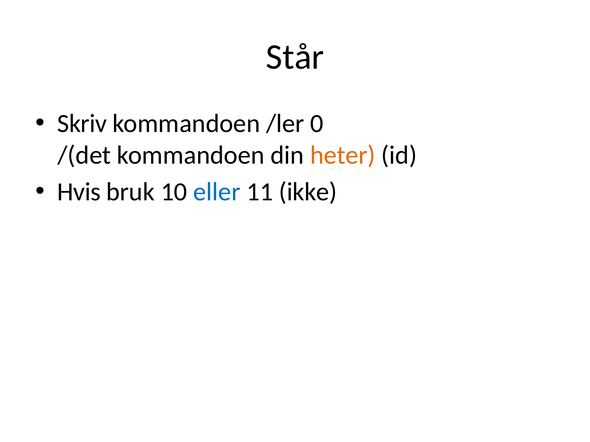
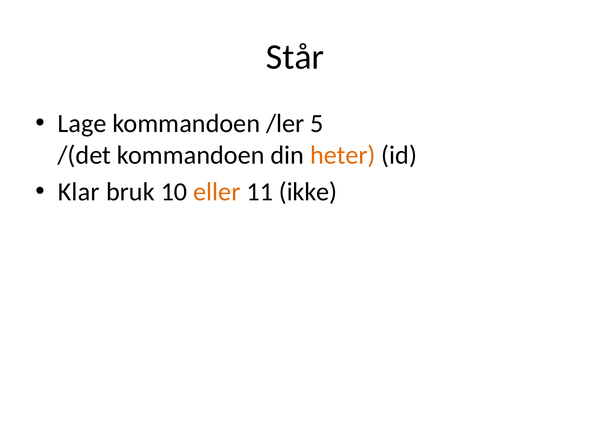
Skriv: Skriv -> Lage
0: 0 -> 5
Hvis: Hvis -> Klar
eller colour: blue -> orange
